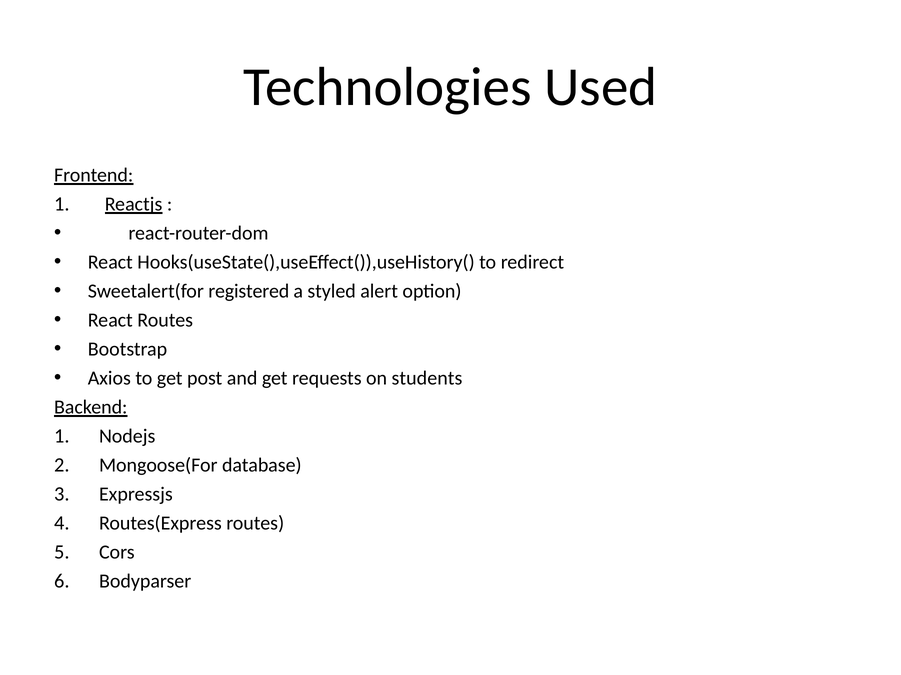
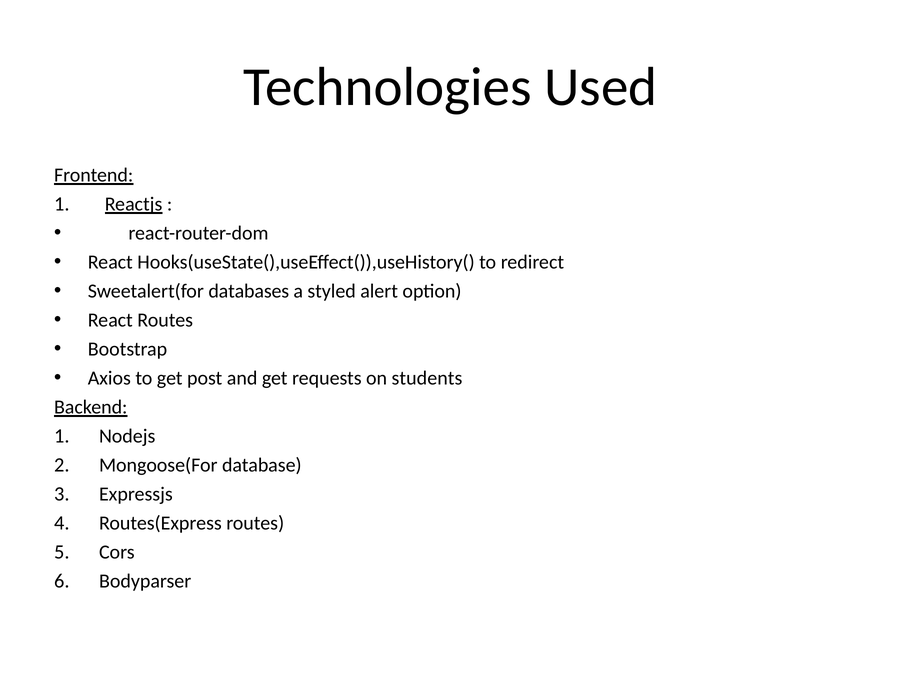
registered: registered -> databases
